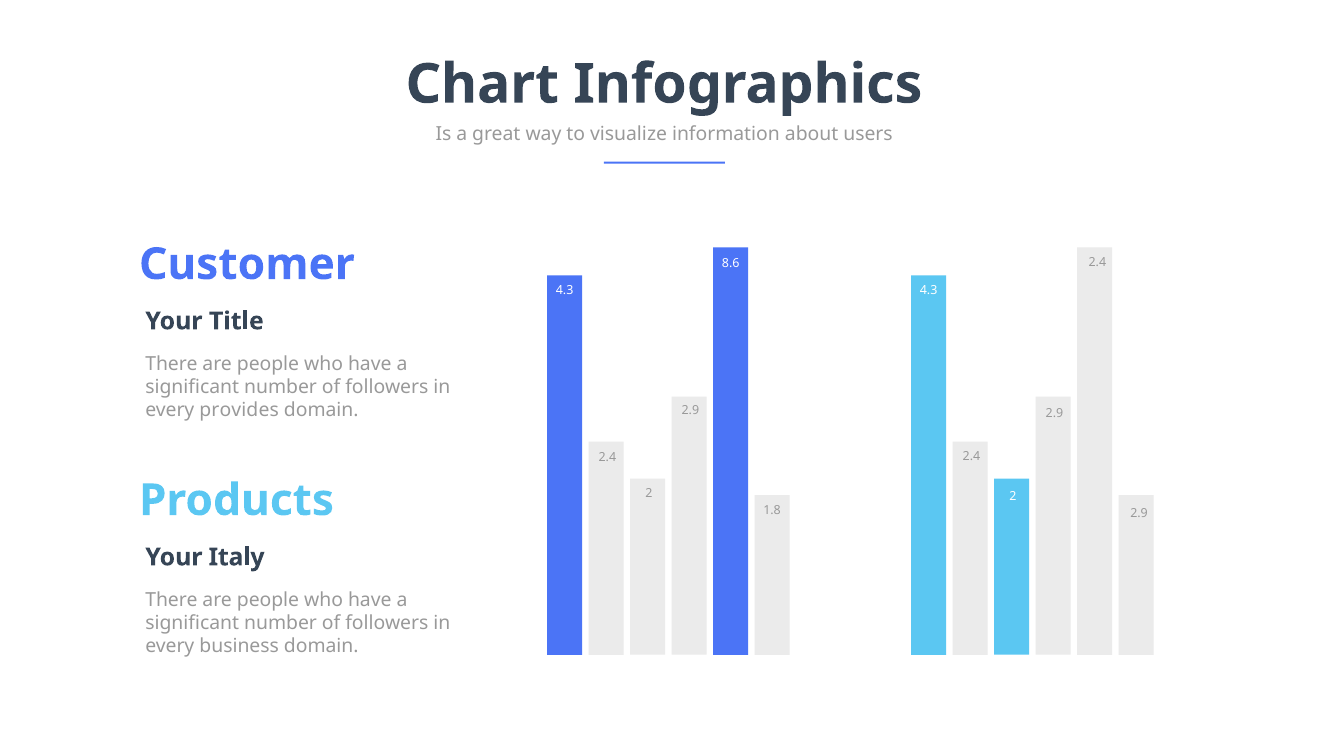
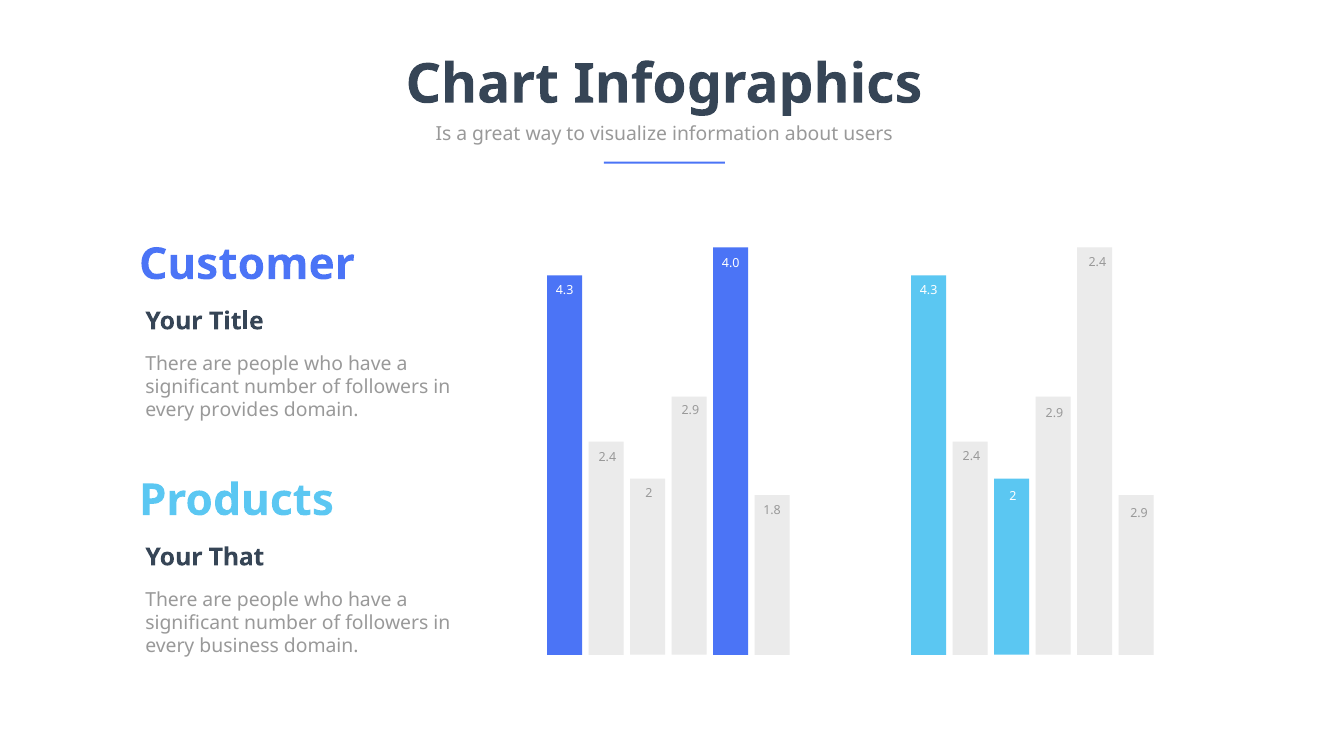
8.6: 8.6 -> 4.0
Italy: Italy -> That
